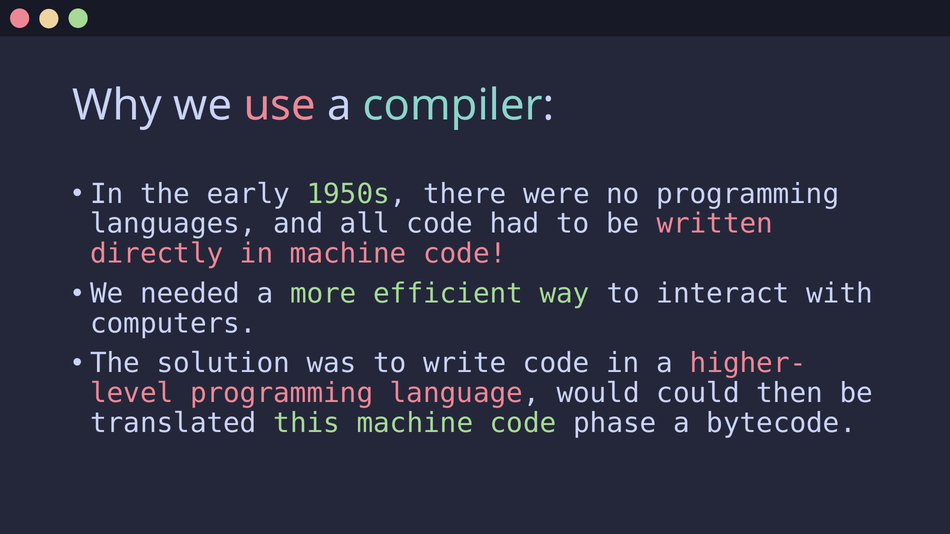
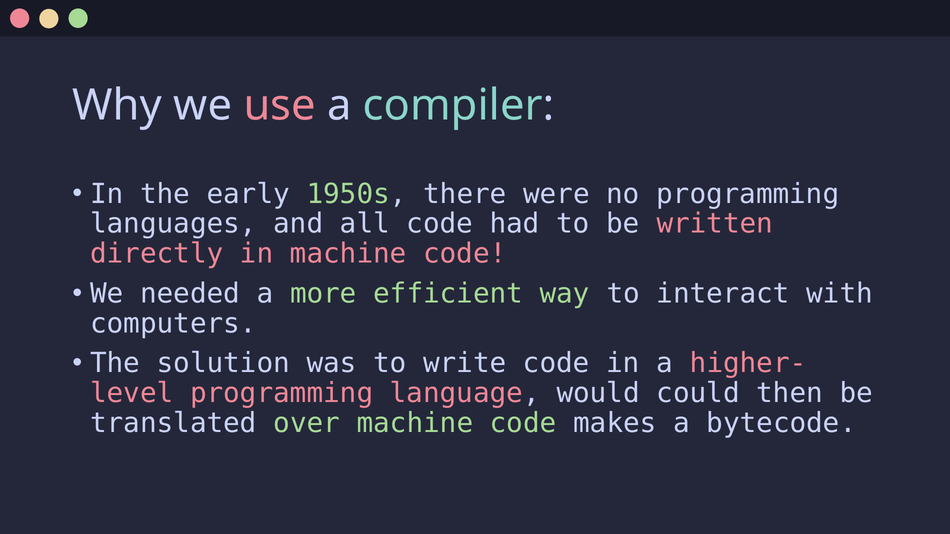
this: this -> over
phase: phase -> makes
